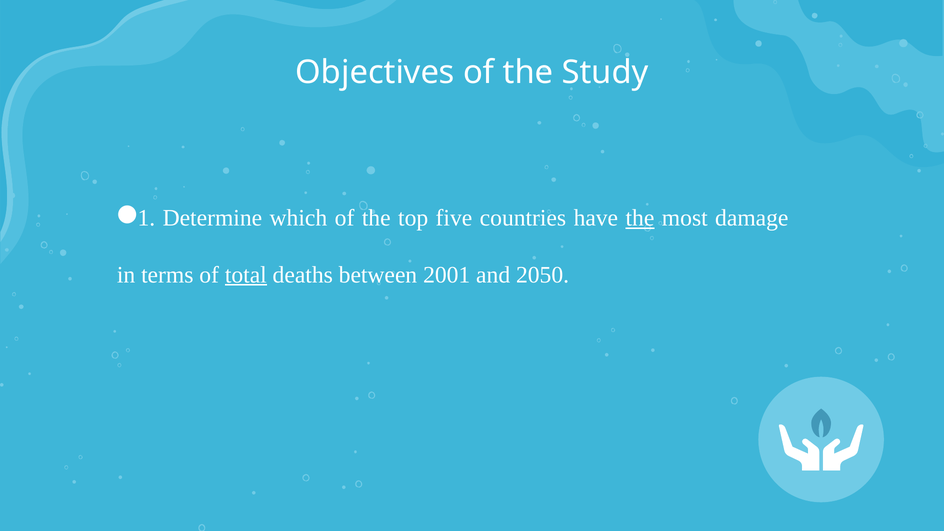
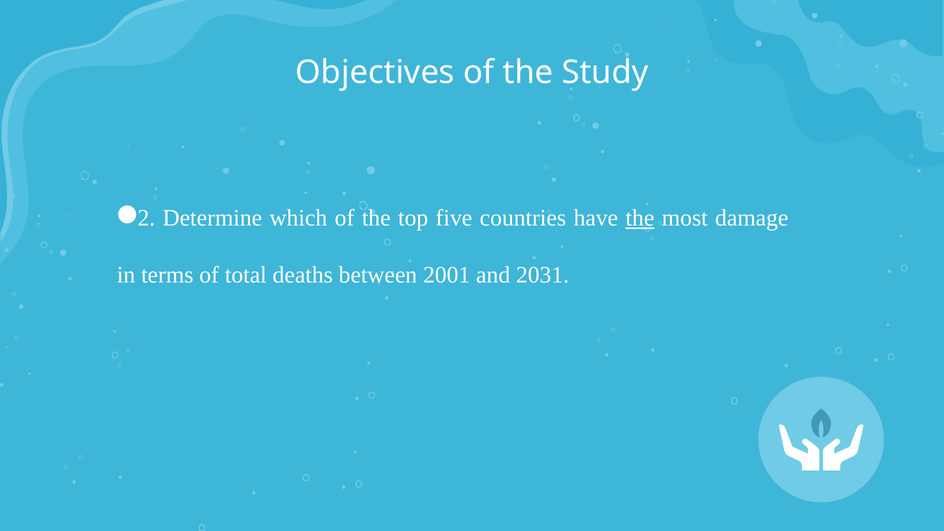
1: 1 -> 2
total underline: present -> none
2050: 2050 -> 2031
